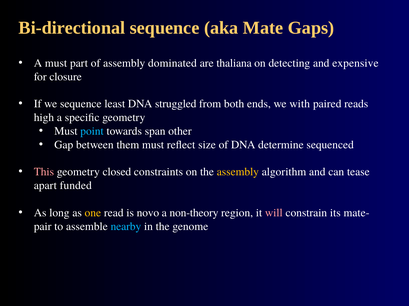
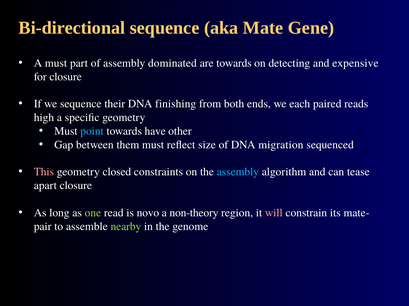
Gaps: Gaps -> Gene
are thaliana: thaliana -> towards
least: least -> their
struggled: struggled -> finishing
with: with -> each
span: span -> have
determine: determine -> migration
assembly at (238, 172) colour: yellow -> light blue
apart funded: funded -> closure
one colour: yellow -> light green
nearby colour: light blue -> light green
